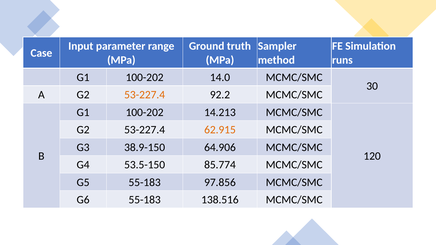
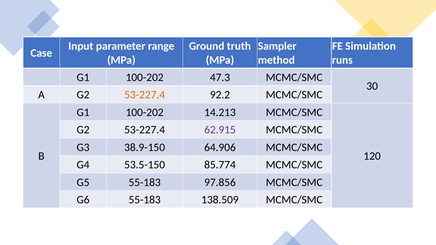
14.0: 14.0 -> 47.3
62.915 colour: orange -> purple
138.516: 138.516 -> 138.509
